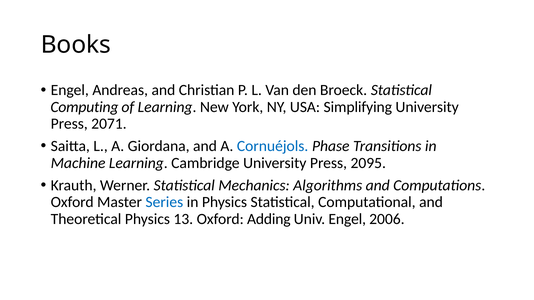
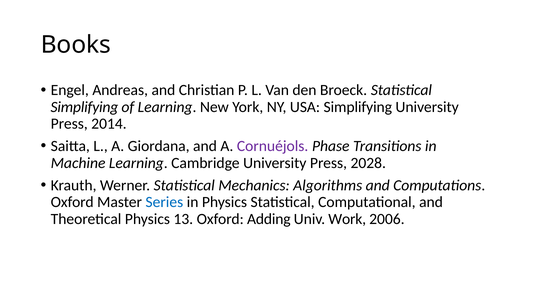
Computing at (84, 107): Computing -> Simplifying
2071: 2071 -> 2014
Cornuéjols colour: blue -> purple
2095: 2095 -> 2028
Univ Engel: Engel -> Work
